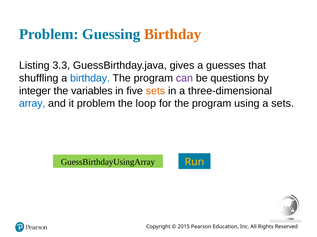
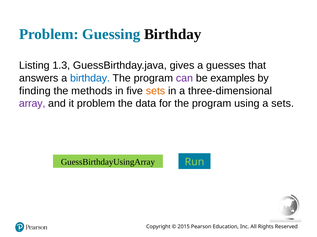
Birthday at (173, 34) colour: orange -> black
3.3: 3.3 -> 1.3
shuffling: shuffling -> answers
questions: questions -> examples
integer: integer -> finding
variables: variables -> methods
array colour: blue -> purple
loop: loop -> data
Run colour: yellow -> light green
